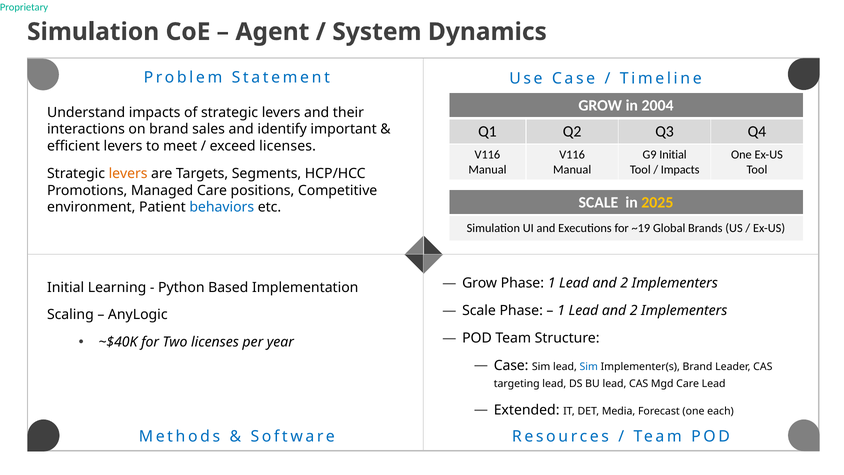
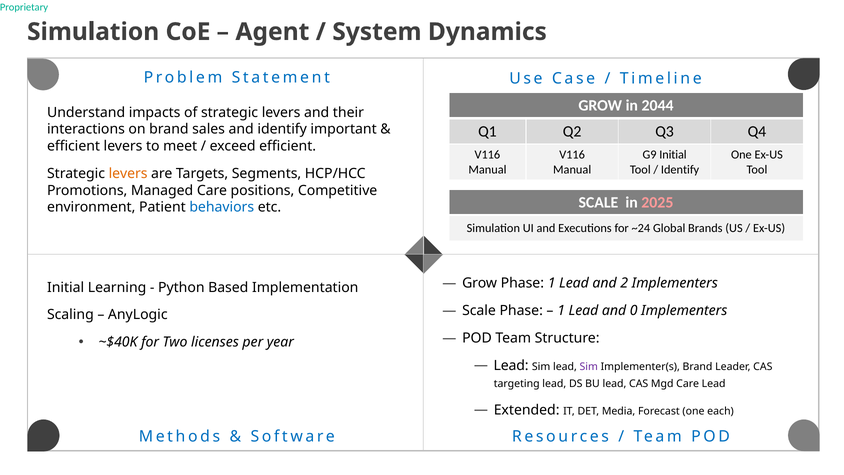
2004: 2004 -> 2044
exceed licenses: licenses -> efficient
Impacts at (680, 170): Impacts -> Identify
2025 colour: yellow -> pink
~19: ~19 -> ~24
2 at (634, 311): 2 -> 0
Case at (511, 365): Case -> Lead
Sim at (589, 367) colour: blue -> purple
